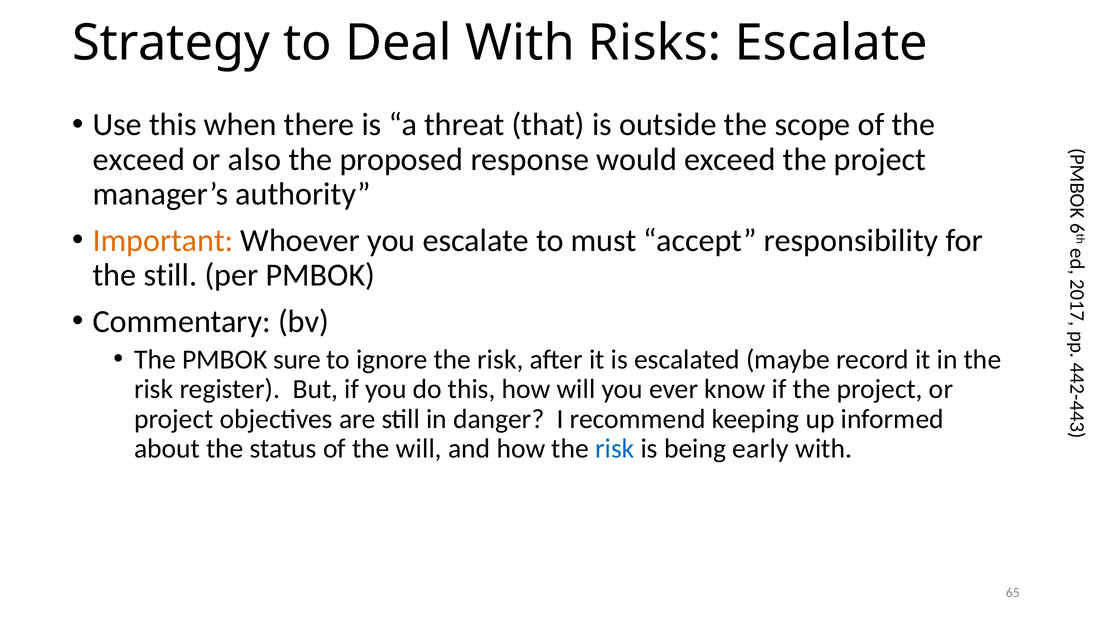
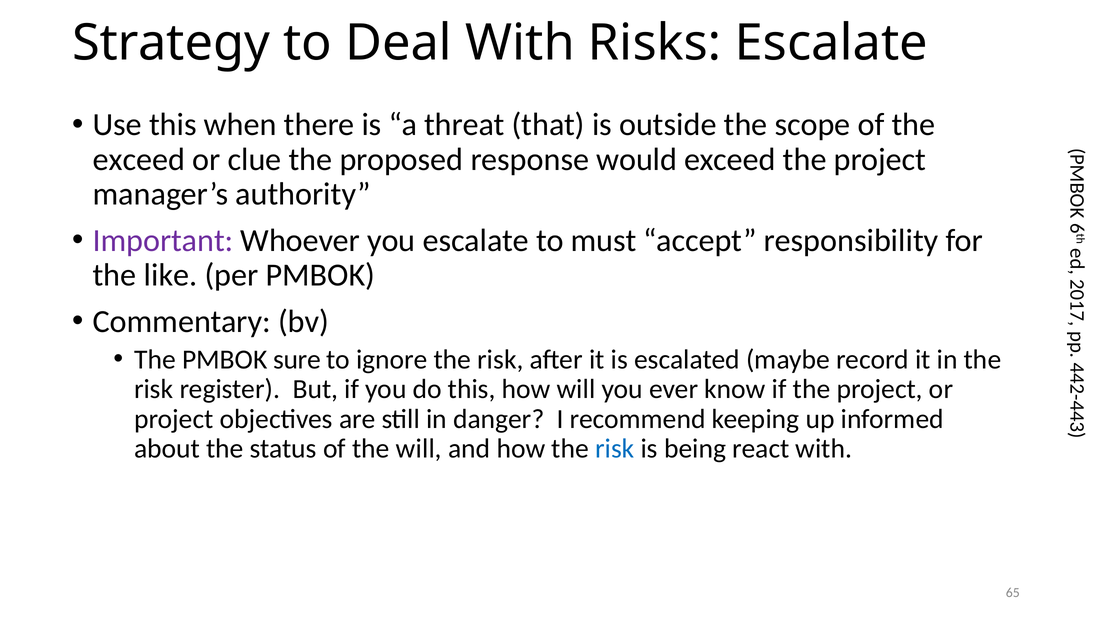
also: also -> clue
Important colour: orange -> purple
the still: still -> like
early: early -> react
